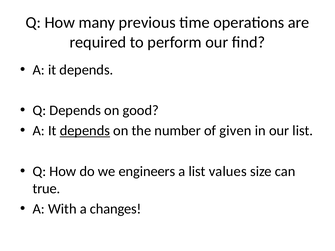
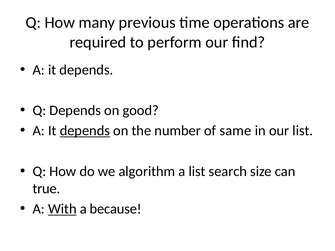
given: given -> same
engineers: engineers -> algorithm
values: values -> search
With underline: none -> present
changes: changes -> because
